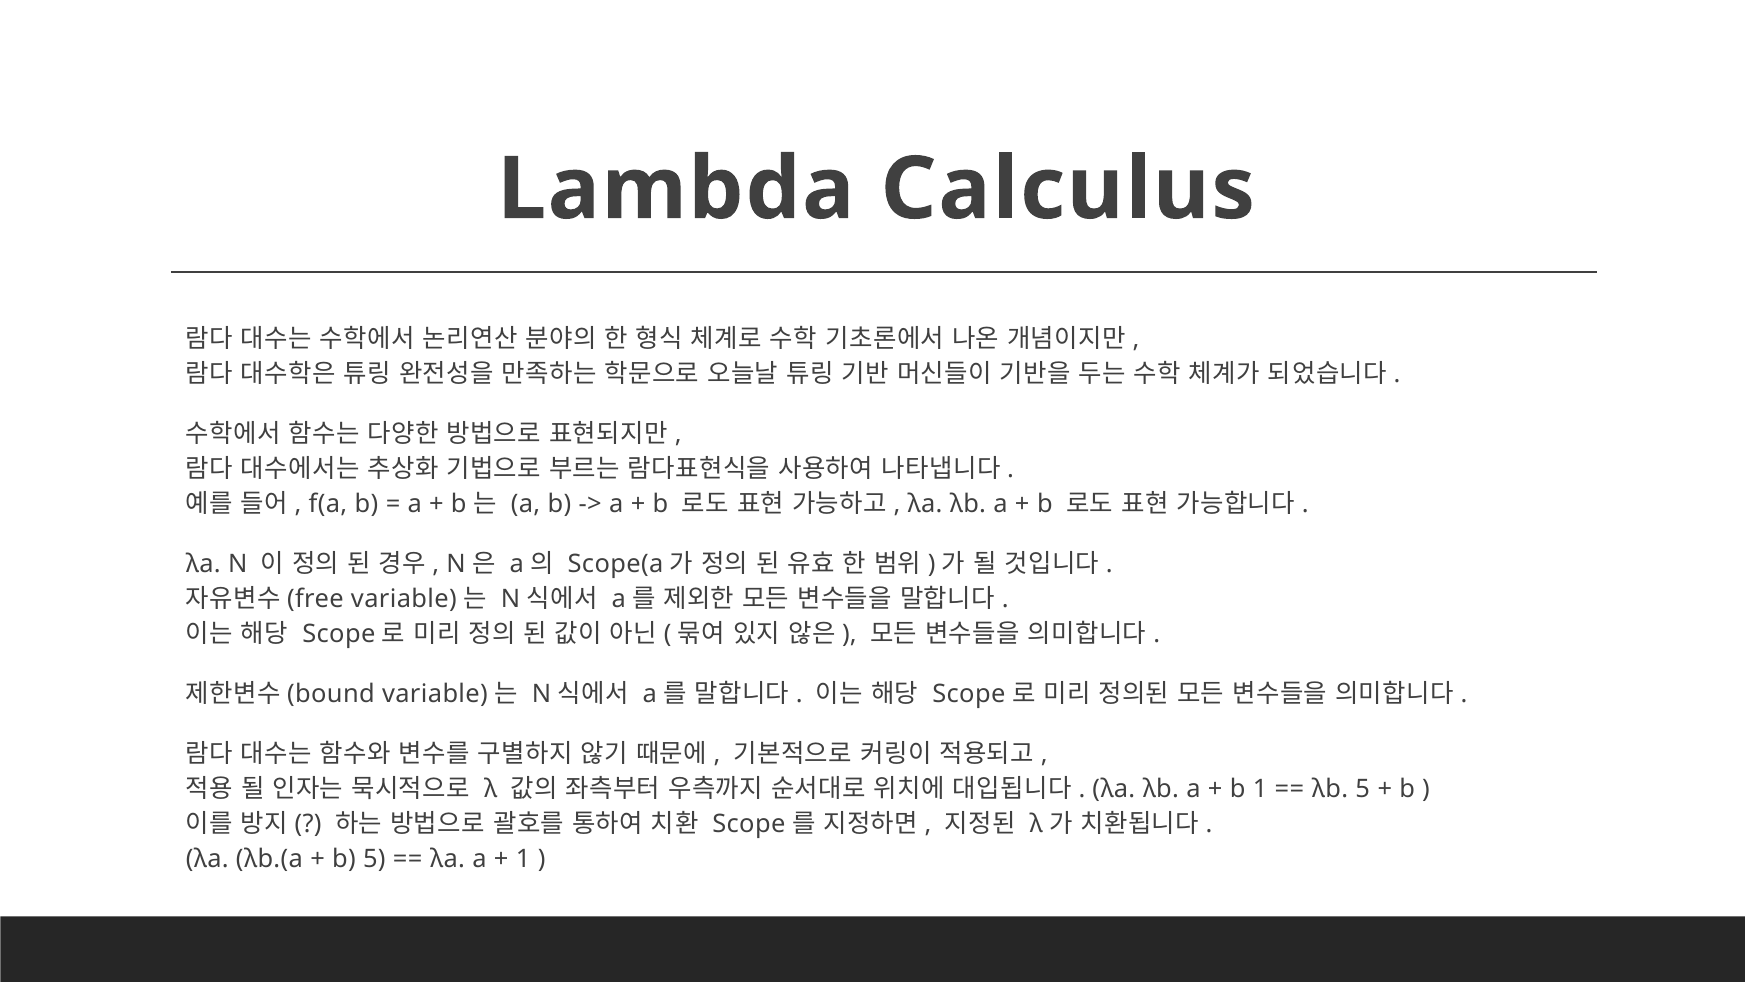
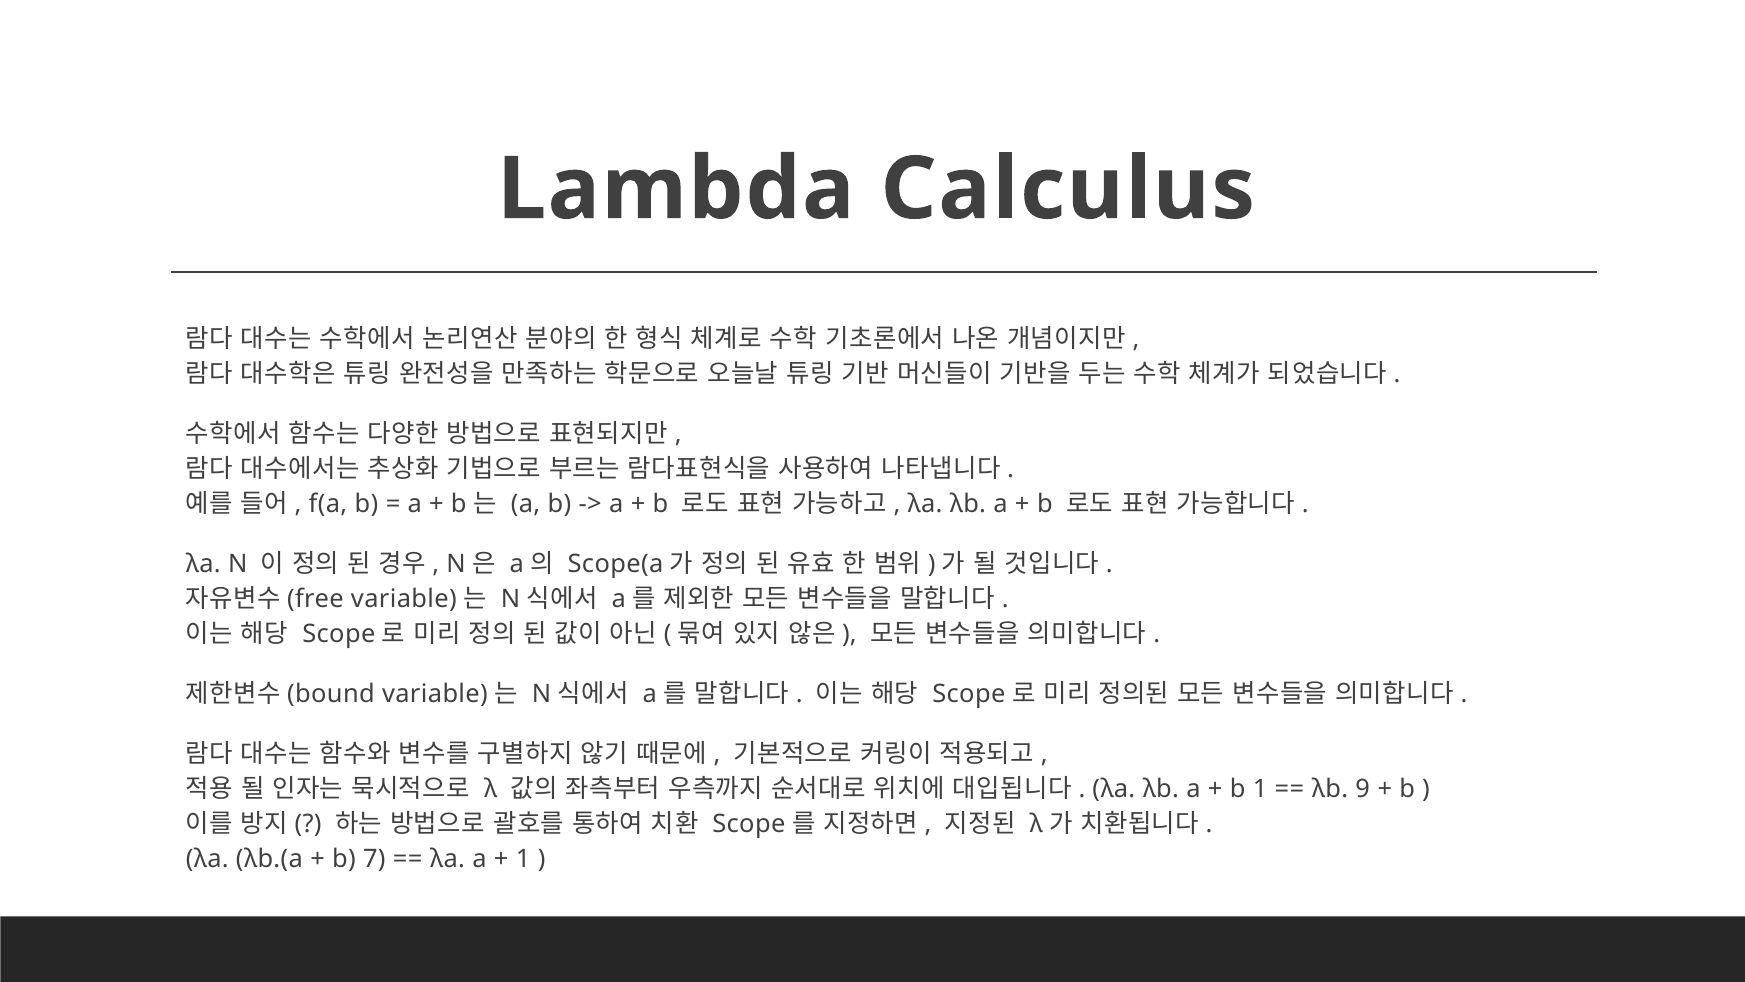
λb 5: 5 -> 9
b 5: 5 -> 7
